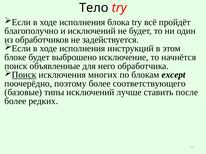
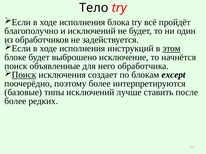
этом underline: none -> present
многих: многих -> создает
соответствующего: соответствующего -> интерпретируются
